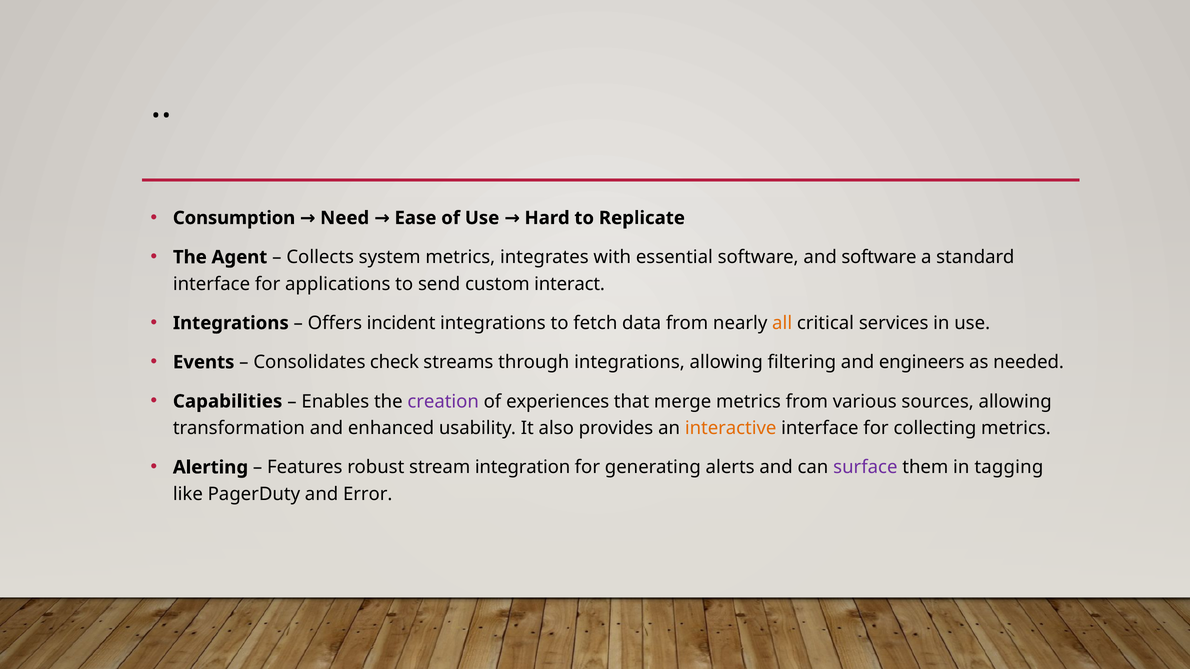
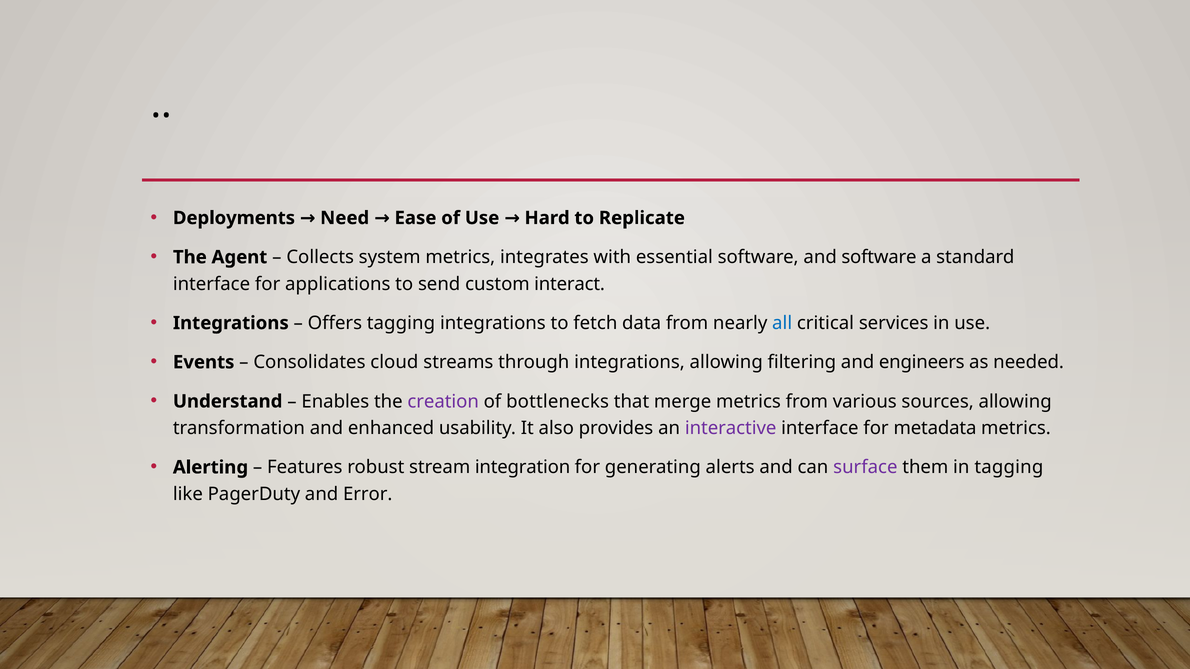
Consumption: Consumption -> Deployments
Offers incident: incident -> tagging
all colour: orange -> blue
check: check -> cloud
Capabilities: Capabilities -> Understand
experiences: experiences -> bottlenecks
interactive colour: orange -> purple
collecting: collecting -> metadata
